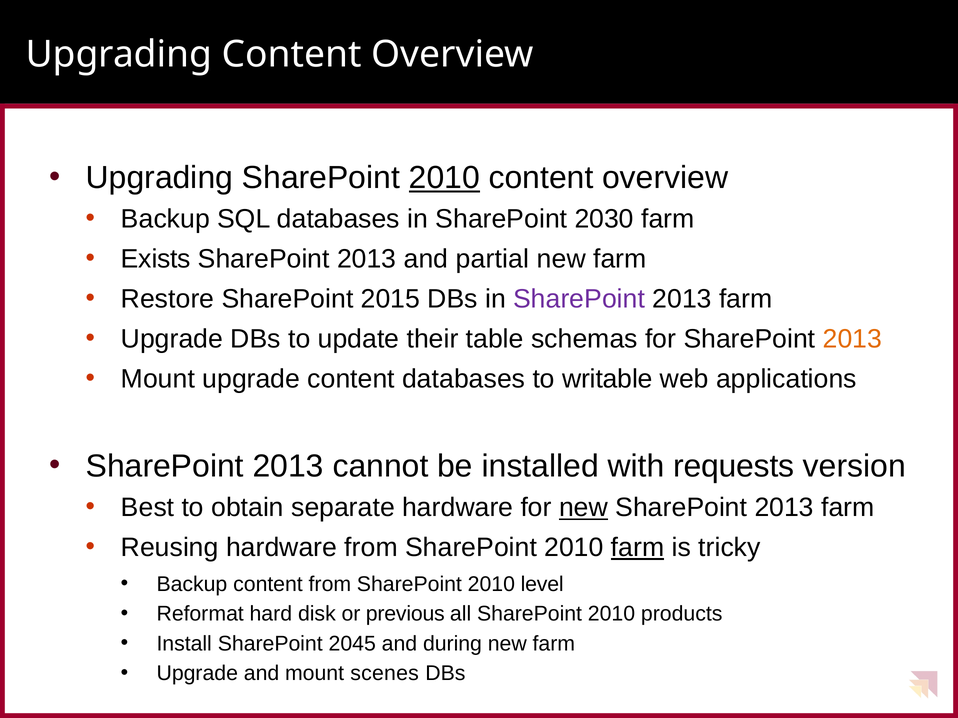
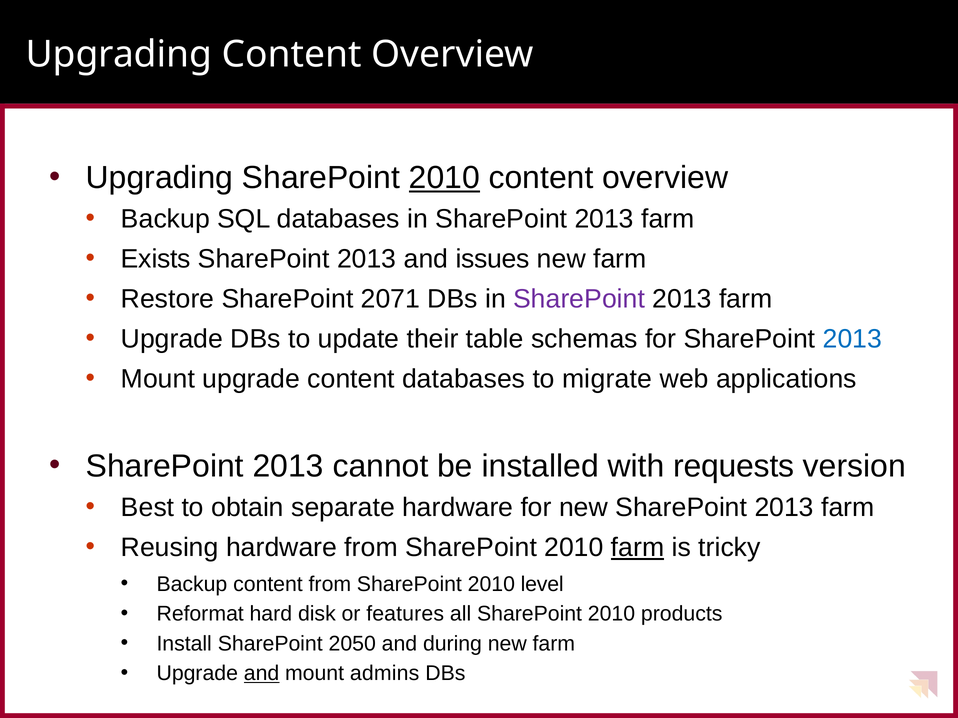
databases in SharePoint 2030: 2030 -> 2013
partial: partial -> issues
2015: 2015 -> 2071
2013 at (852, 339) colour: orange -> blue
writable: writable -> migrate
new at (584, 508) underline: present -> none
previous: previous -> features
2045: 2045 -> 2050
and at (262, 674) underline: none -> present
scenes: scenes -> admins
